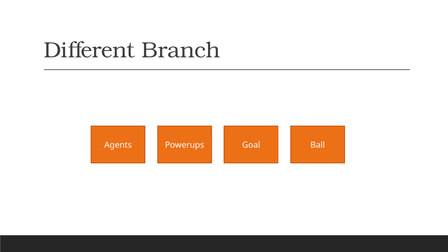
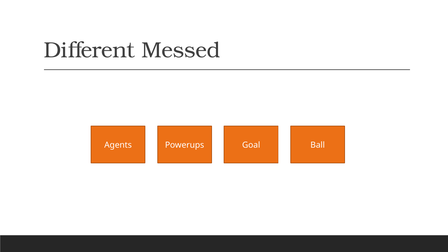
Branch: Branch -> Messed
